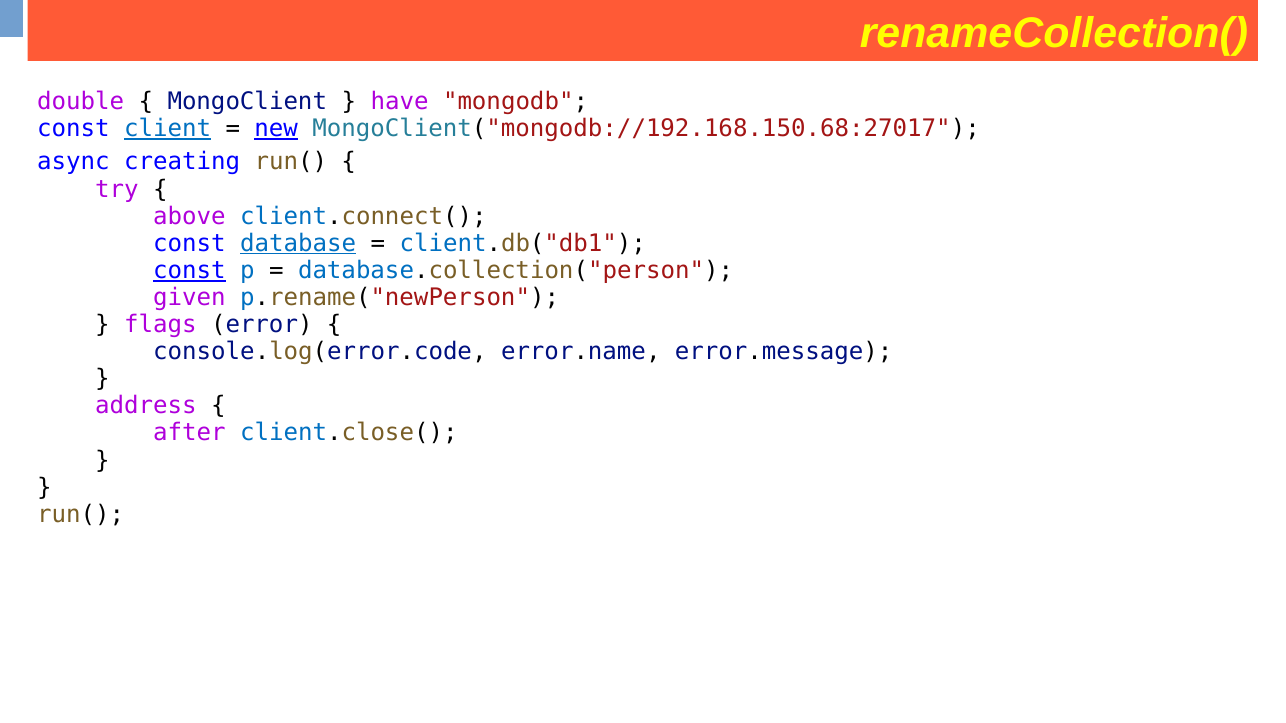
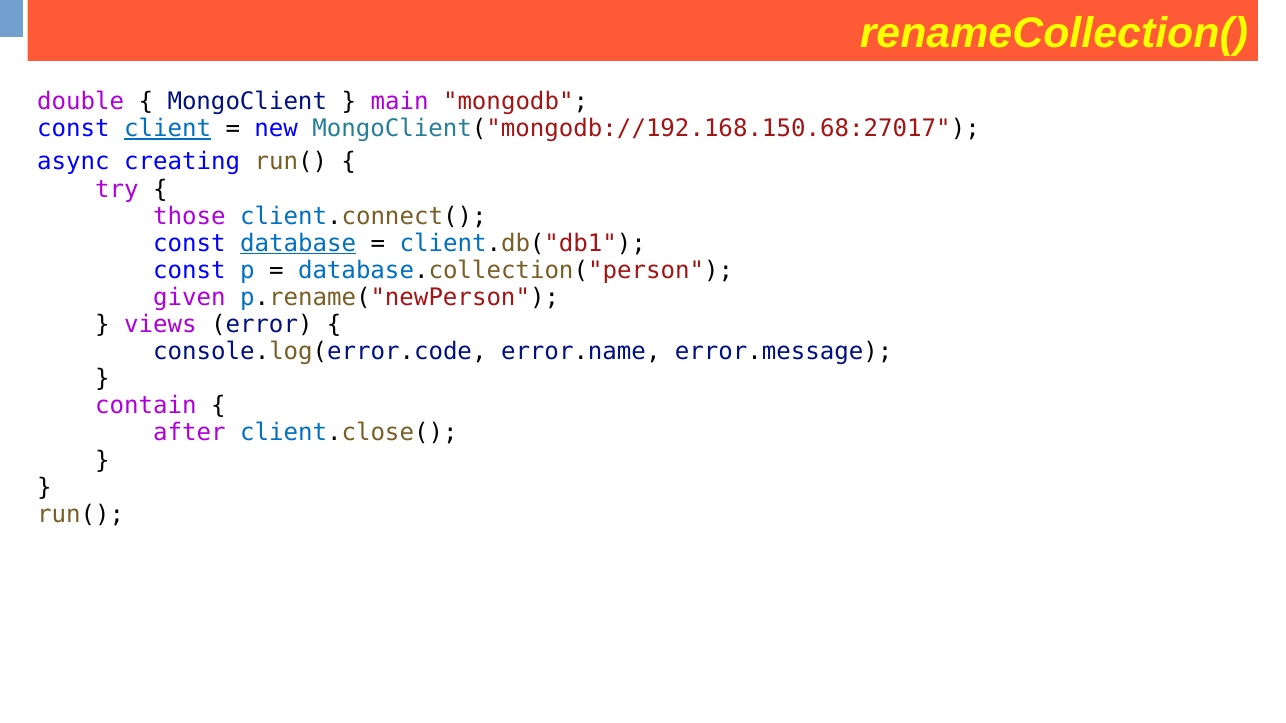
have: have -> main
new underline: present -> none
above: above -> those
const at (189, 271) underline: present -> none
flags: flags -> views
address: address -> contain
